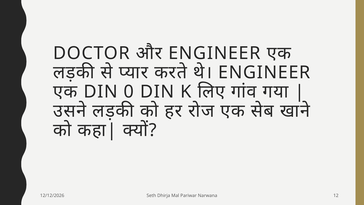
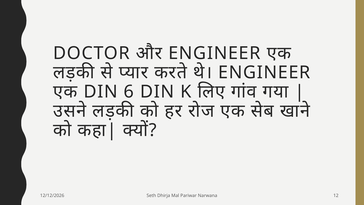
0: 0 -> 6
